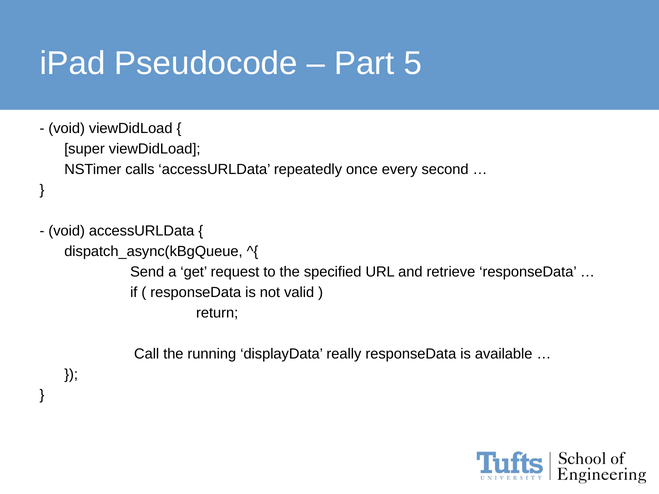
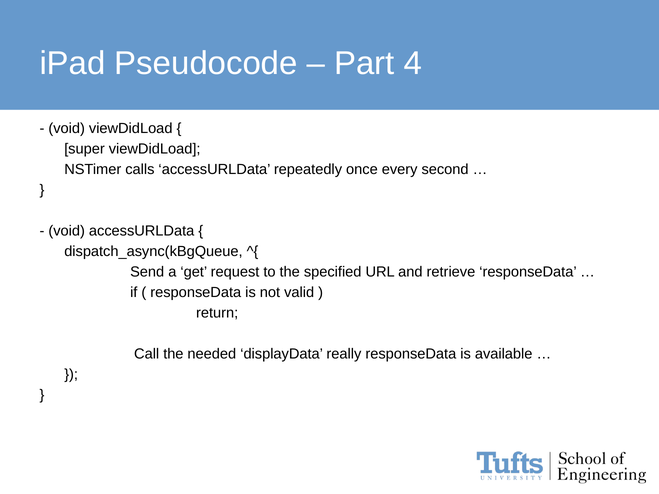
5: 5 -> 4
running: running -> needed
